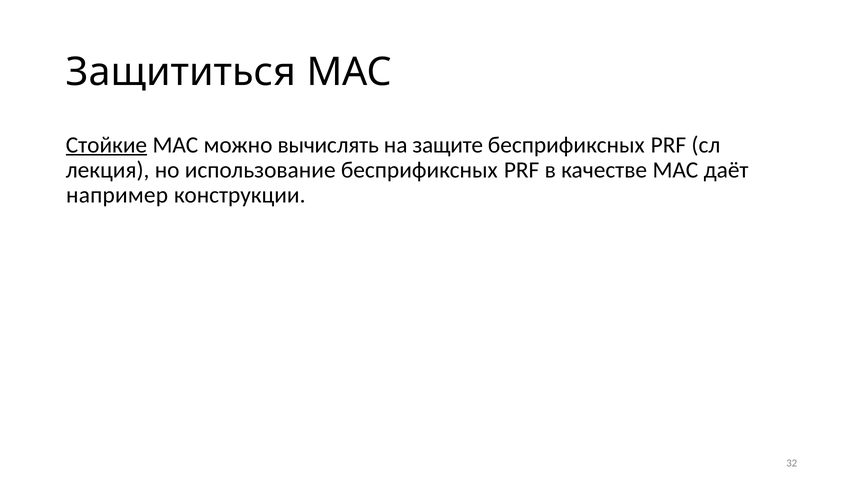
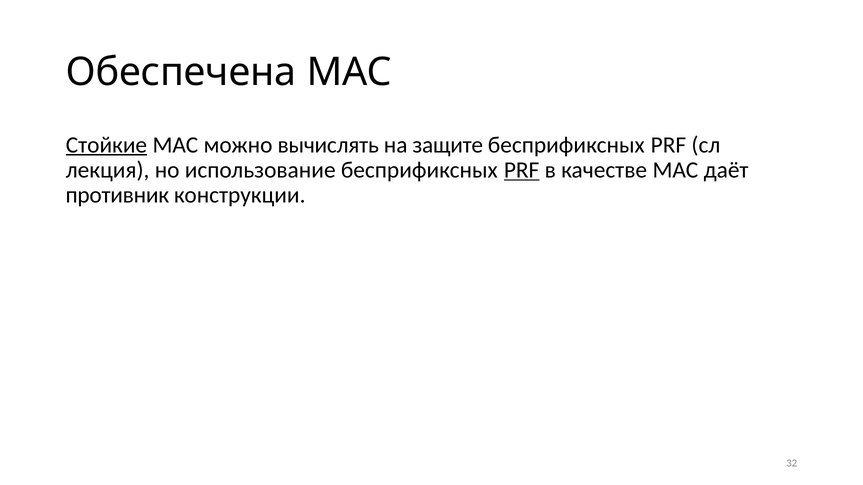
Защититься: Защититься -> Обеспечена
PRF at (522, 170) underline: none -> present
например: например -> противник
